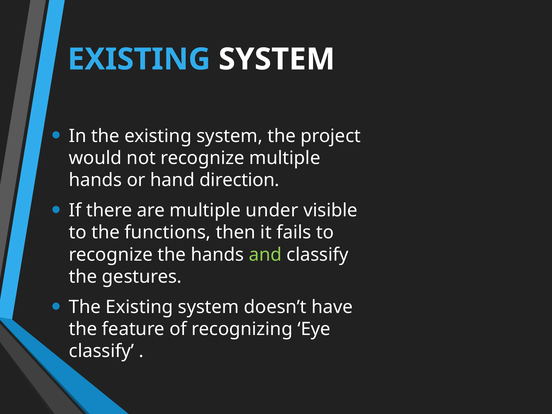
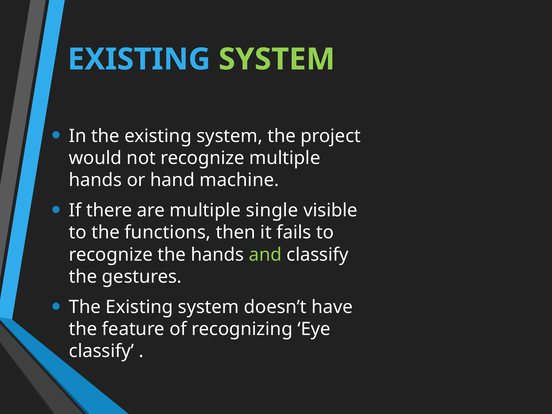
SYSTEM at (277, 59) colour: white -> light green
direction: direction -> machine
under: under -> single
